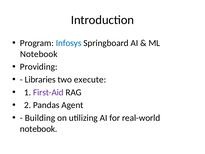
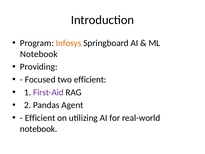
Infosys colour: blue -> orange
Libraries: Libraries -> Focused
two execute: execute -> efficient
Building at (40, 118): Building -> Efficient
